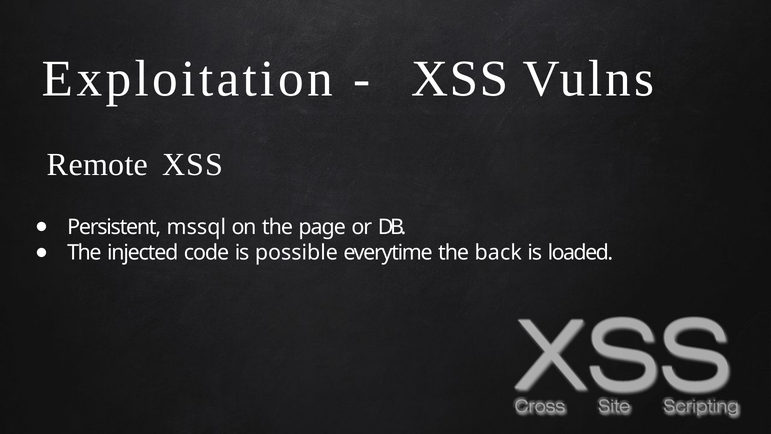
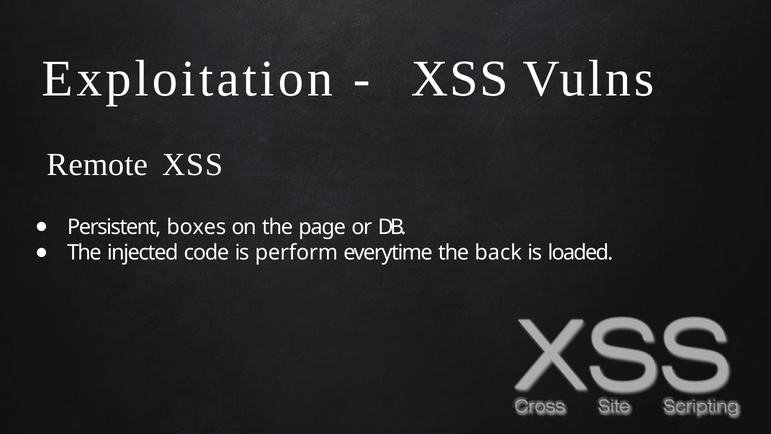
mssql: mssql -> boxes
possible: possible -> perform
